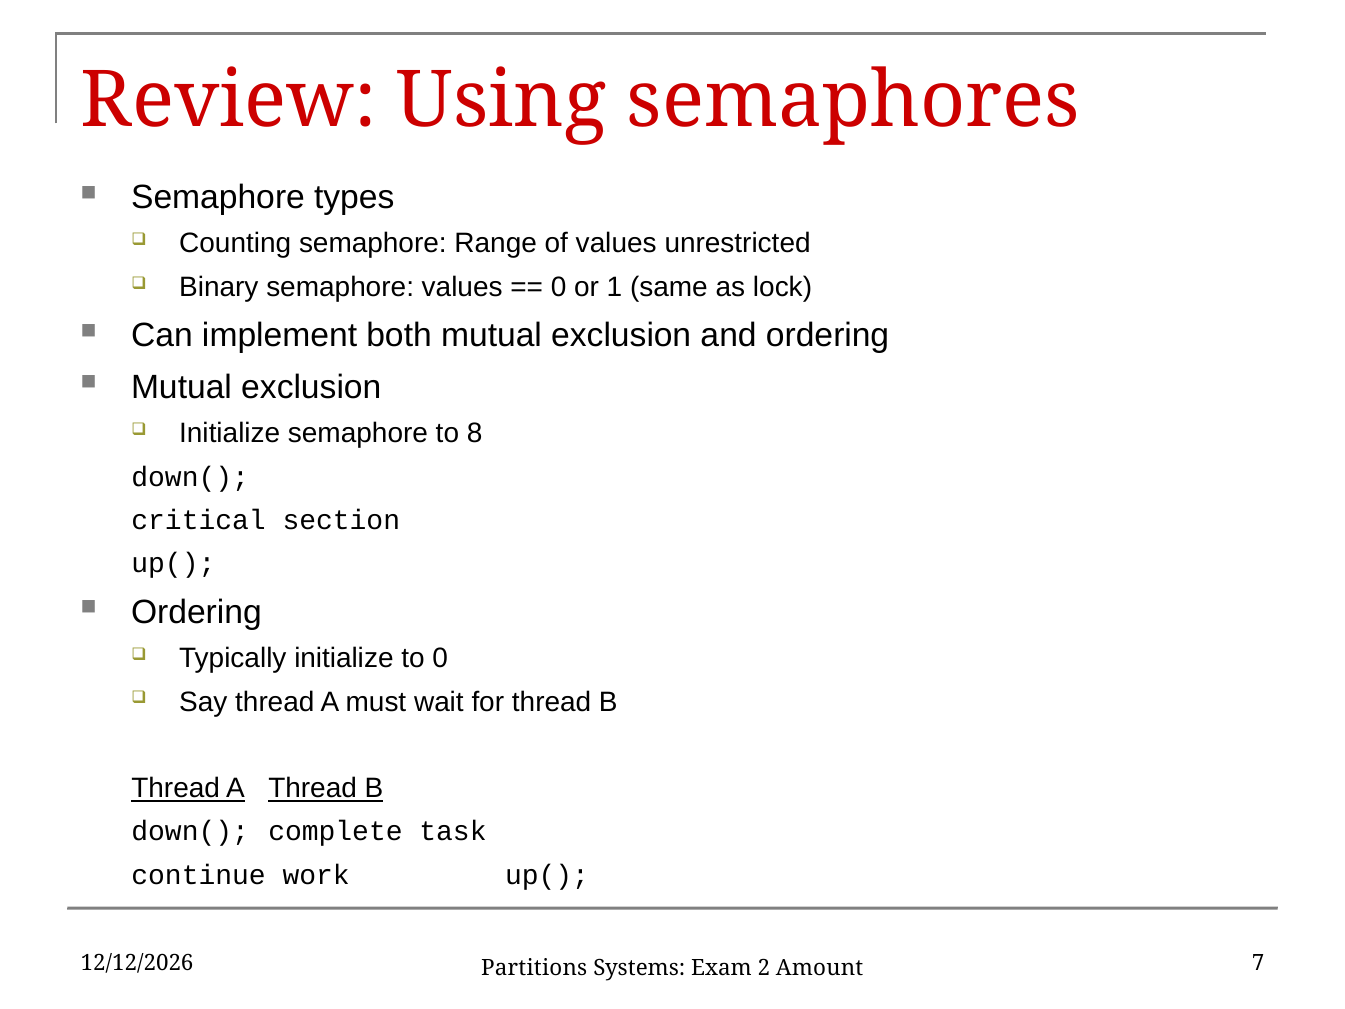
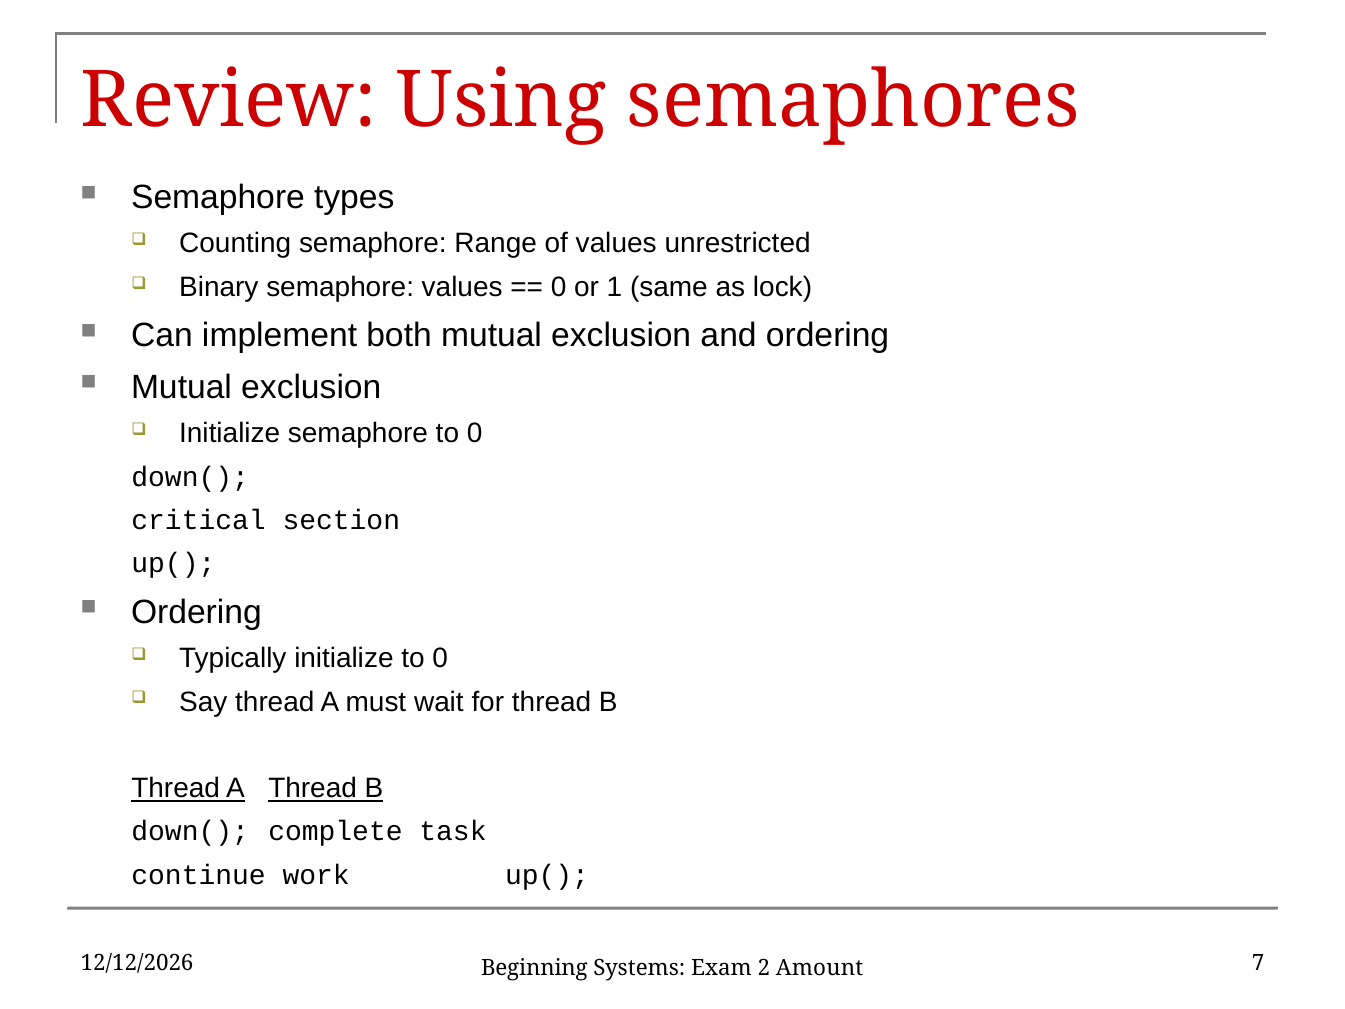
semaphore to 8: 8 -> 0
Partitions: Partitions -> Beginning
